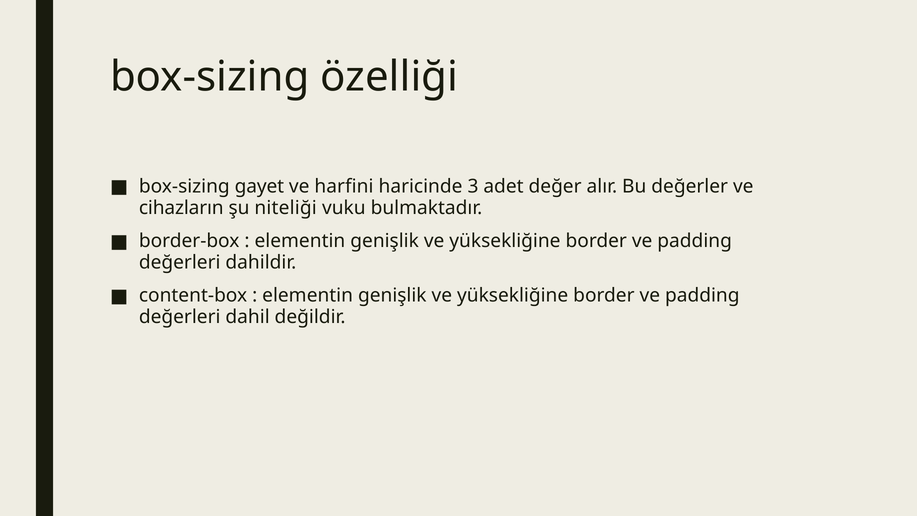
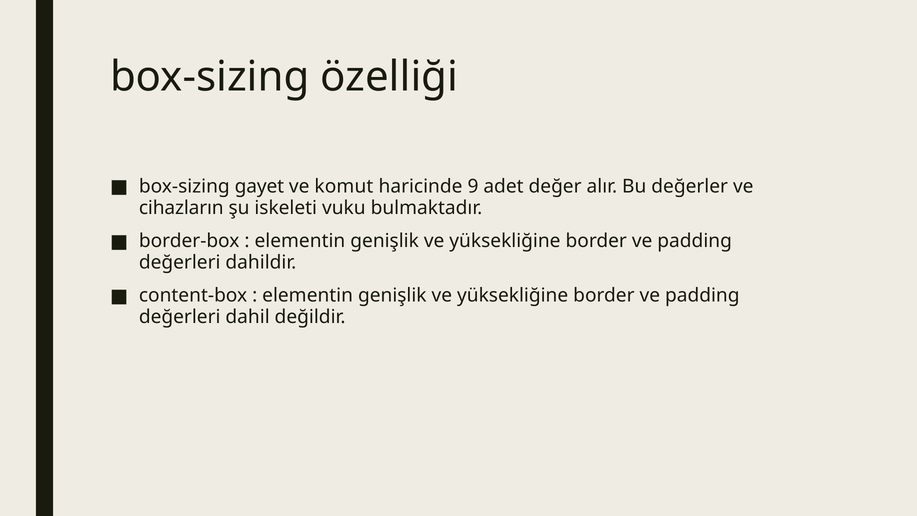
harfini: harfini -> komut
3: 3 -> 9
niteliği: niteliği -> iskeleti
